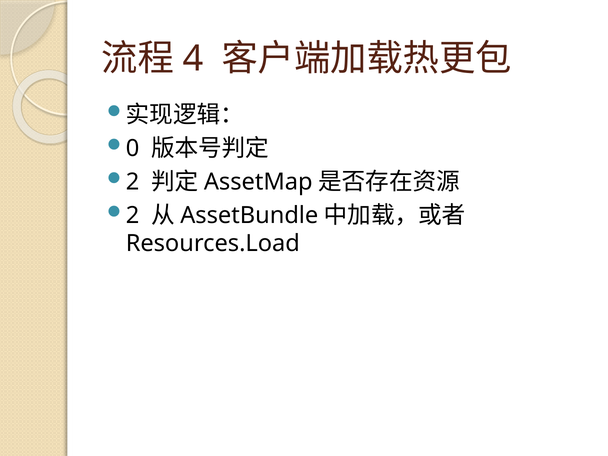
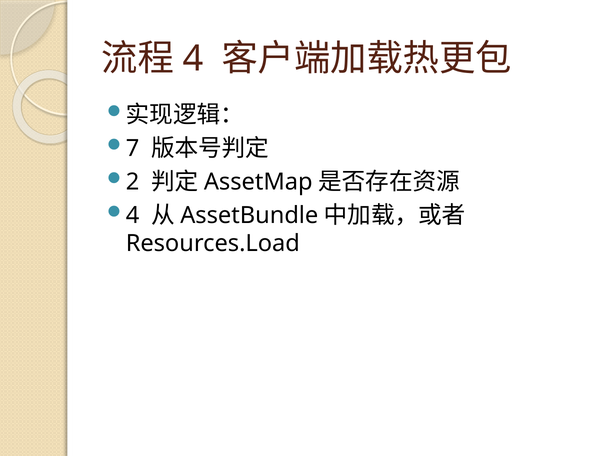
0: 0 -> 7
2 at (133, 215): 2 -> 4
